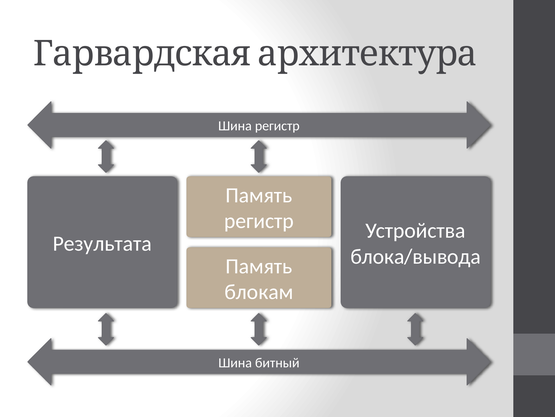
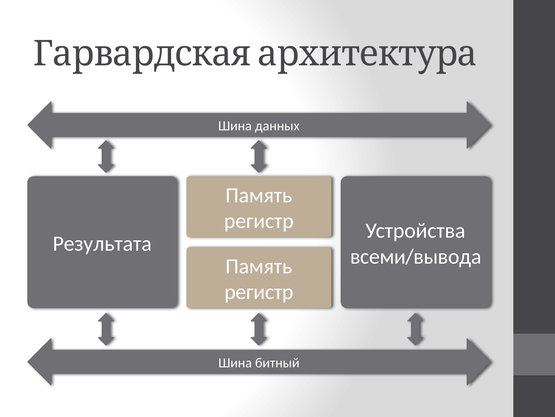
Шина регистр: регистр -> данных
блока/вывода: блока/вывода -> всеми/вывода
блокам at (259, 292): блокам -> регистр
